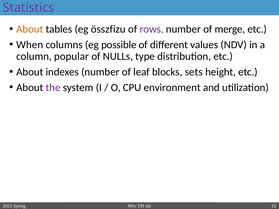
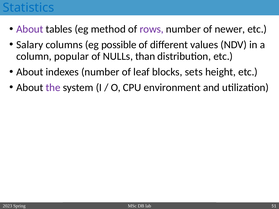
Statistics colour: purple -> blue
About at (30, 29) colour: orange -> purple
összfizu: összfizu -> method
merge: merge -> newer
When: When -> Salary
type: type -> than
